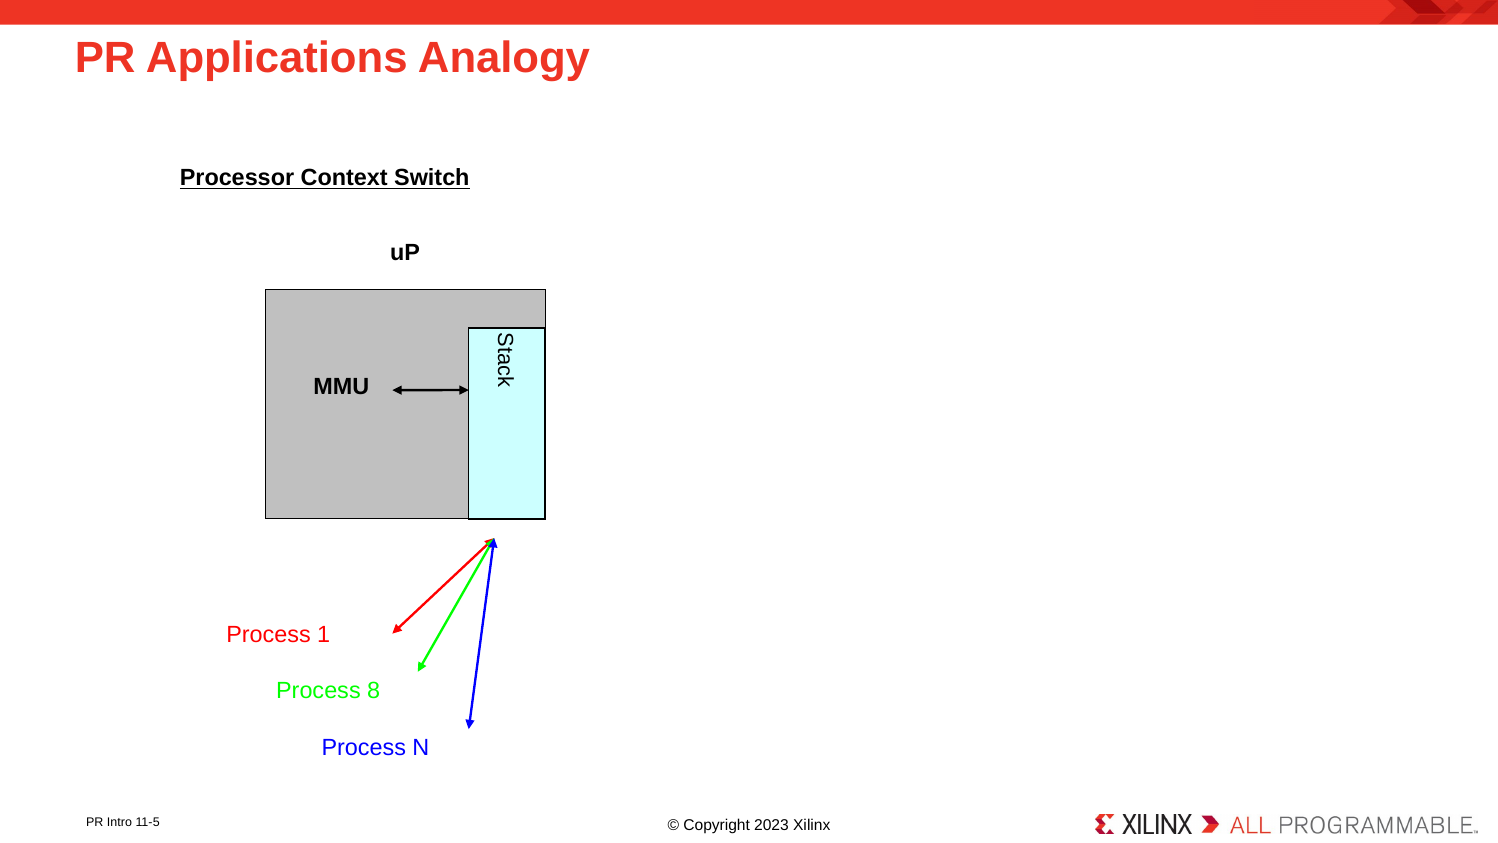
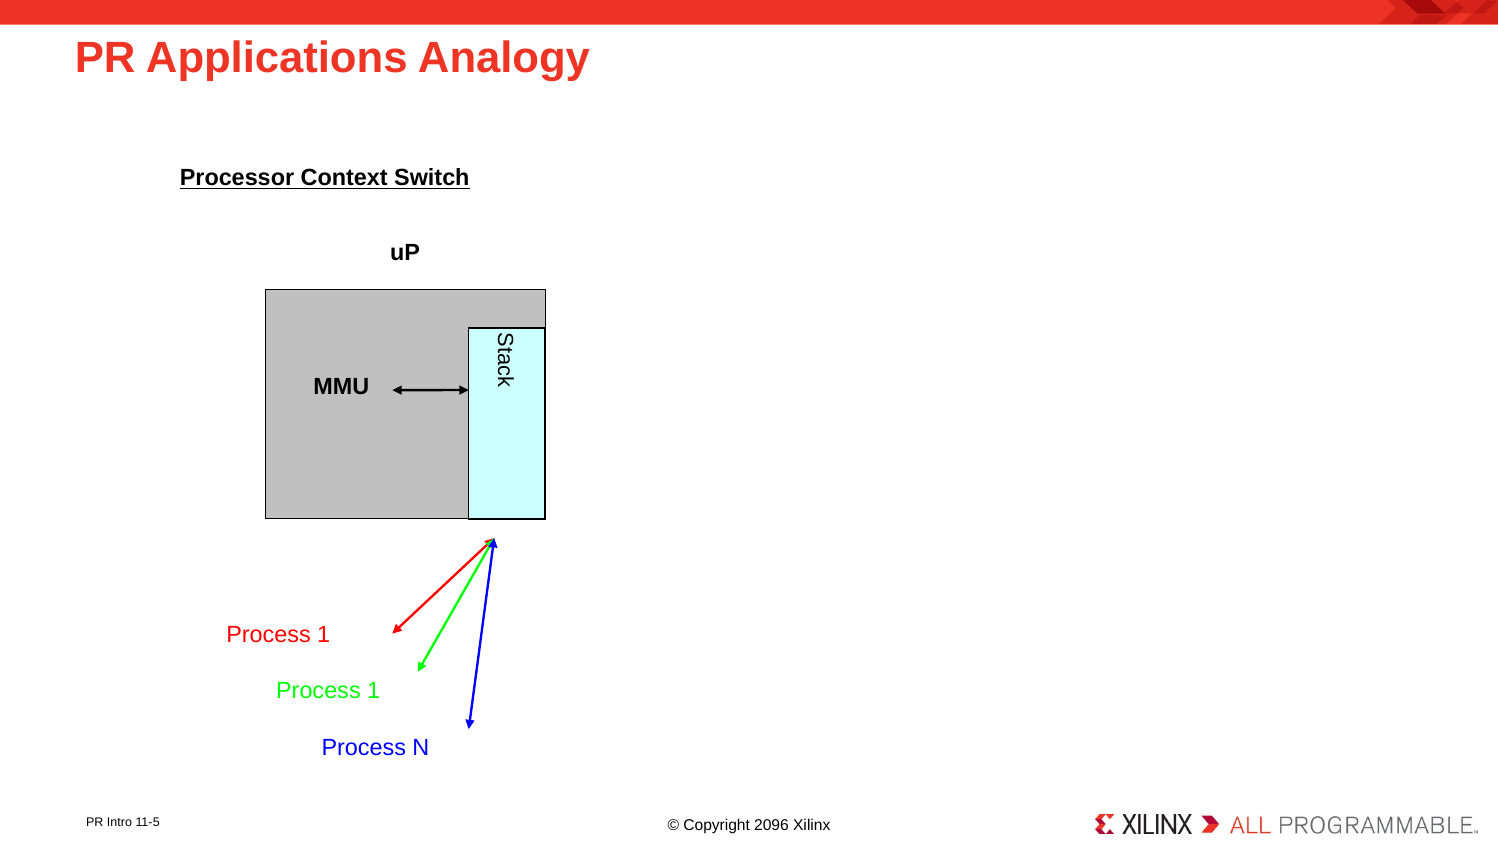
8 at (374, 690): 8 -> 1
2023: 2023 -> 2096
